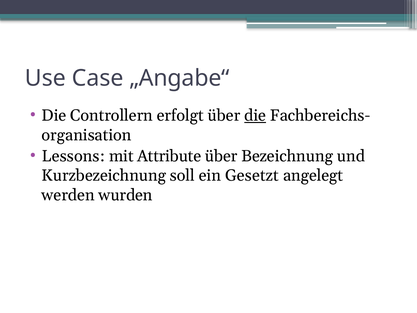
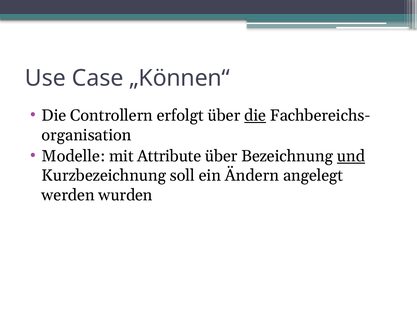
„Angabe“: „Angabe“ -> „Können“
Lessons: Lessons -> Modelle
und underline: none -> present
Gesetzt: Gesetzt -> Ändern
